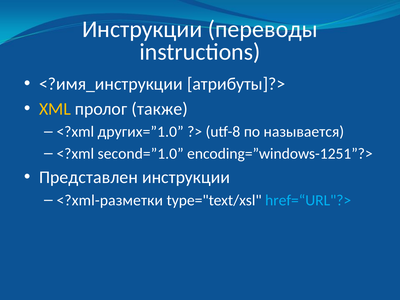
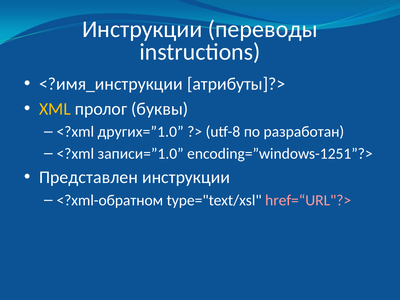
также: также -> буквы
называется: называется -> разработан
second=”1.0: second=”1.0 -> записи=”1.0
<?xml-разметки: <?xml-разметки -> <?xml-обратном
href=“URL"?> colour: light blue -> pink
